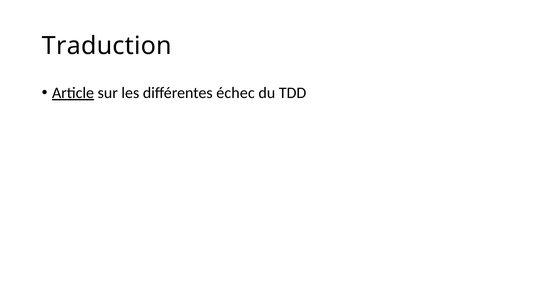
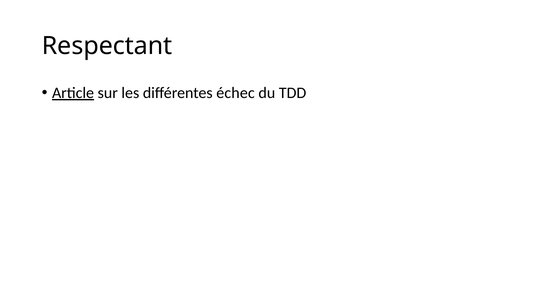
Traduction: Traduction -> Respectant
